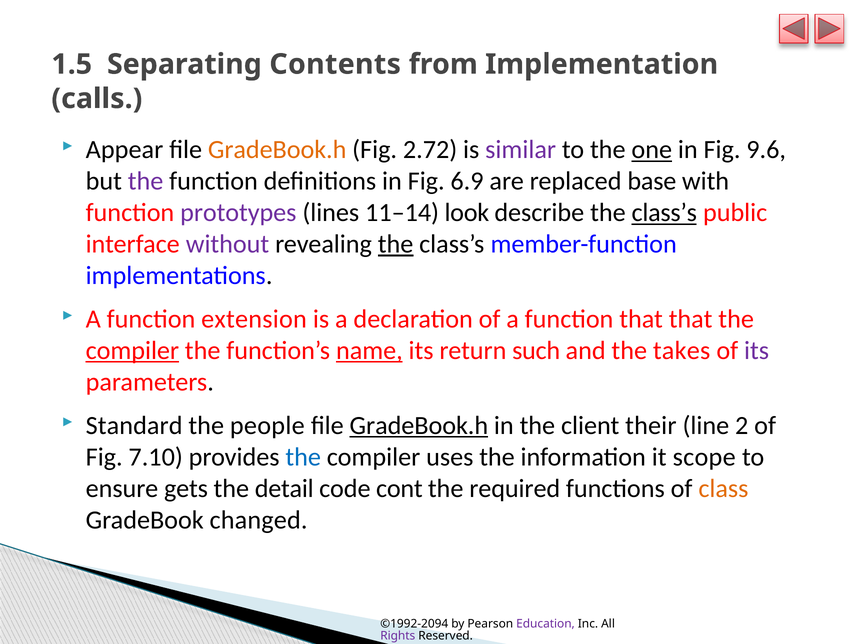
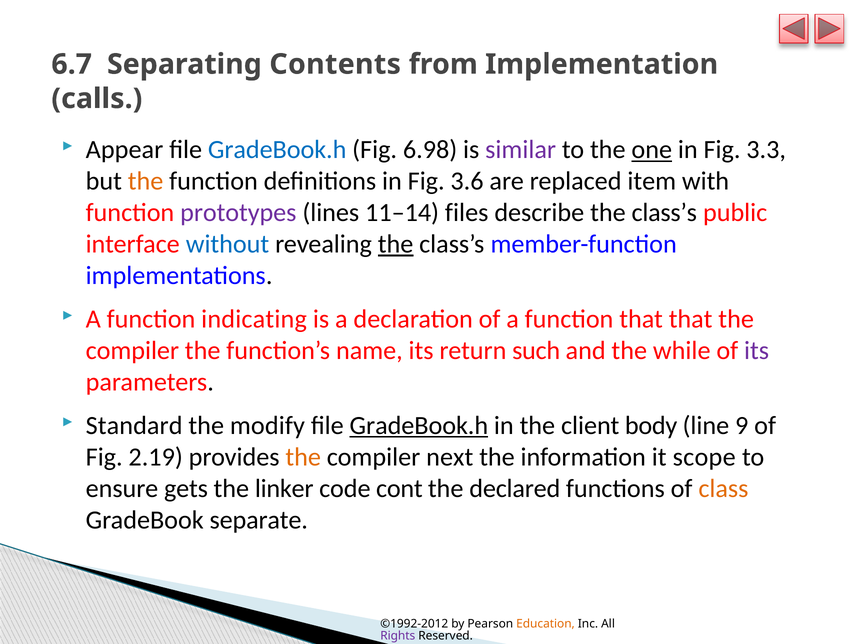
1.5: 1.5 -> 6.7
GradeBook.h at (277, 150) colour: orange -> blue
2.72: 2.72 -> 6.98
9.6: 9.6 -> 3.3
the at (146, 181) colour: purple -> orange
6.9: 6.9 -> 3.6
base: base -> item
look: look -> files
class’s at (664, 213) underline: present -> none
without colour: purple -> blue
extension: extension -> indicating
compiler at (132, 350) underline: present -> none
name underline: present -> none
takes: takes -> while
people: people -> modify
their: their -> body
2: 2 -> 9
7.10: 7.10 -> 2.19
the at (303, 457) colour: blue -> orange
uses: uses -> next
detail: detail -> linker
required: required -> declared
changed: changed -> separate
©1992-2094: ©1992-2094 -> ©1992-2012
Education colour: purple -> orange
